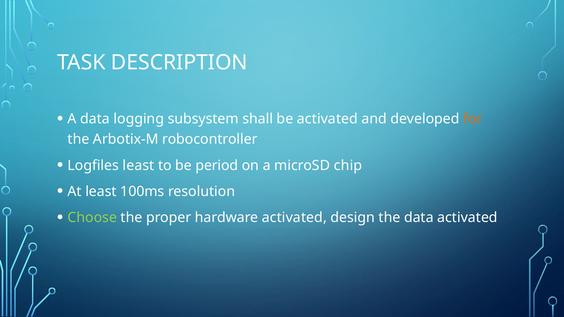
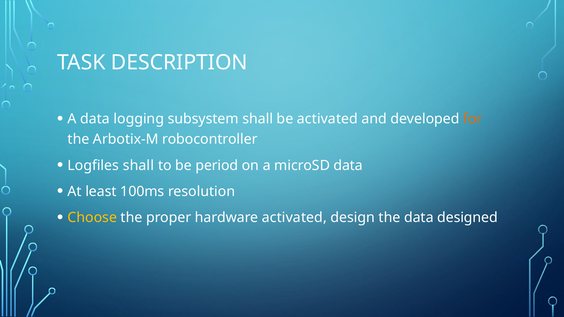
Logfiles least: least -> shall
microSD chip: chip -> data
Choose colour: light green -> yellow
data activated: activated -> designed
